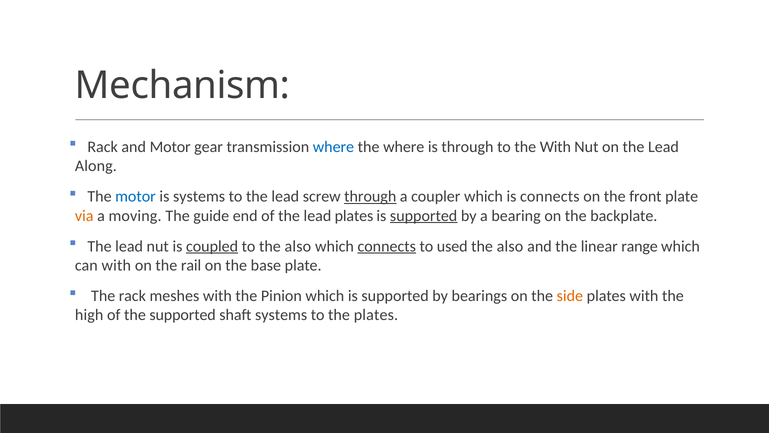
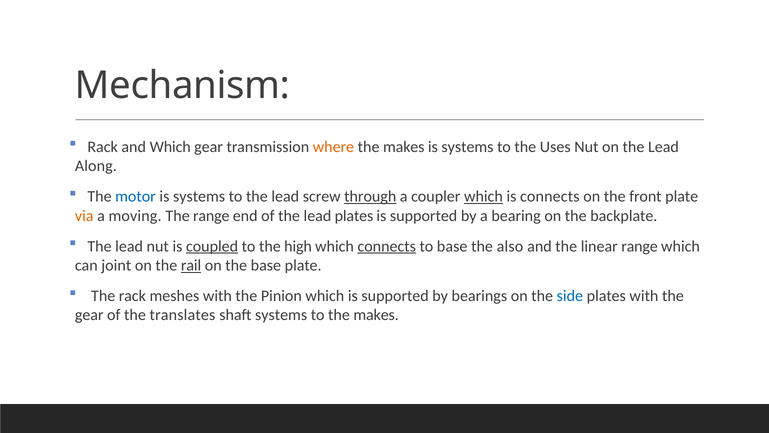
and Motor: Motor -> Which
where at (333, 147) colour: blue -> orange
where at (404, 147): where -> makes
through at (467, 147): through -> systems
the With: With -> Uses
which at (483, 196) underline: none -> present
The guide: guide -> range
supported at (424, 216) underline: present -> none
to the also: also -> high
to used: used -> base
can with: with -> joint
rail underline: none -> present
side colour: orange -> blue
high at (89, 315): high -> gear
the supported: supported -> translates
to the plates: plates -> makes
